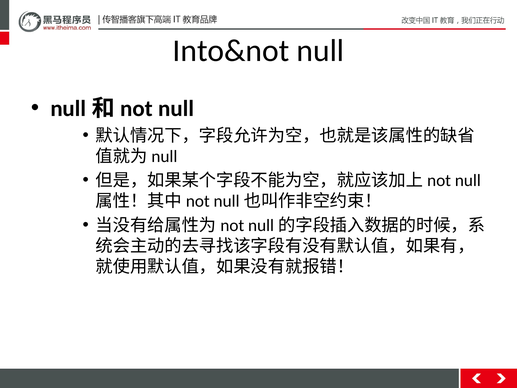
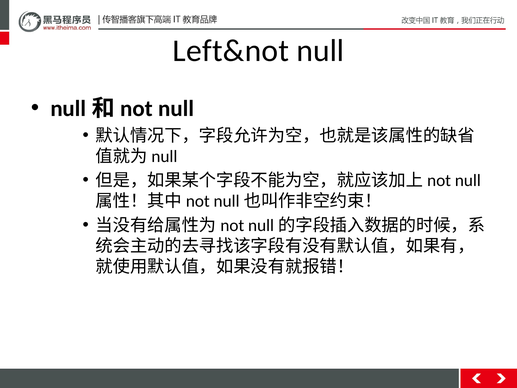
Into&not: Into&not -> Left&not
